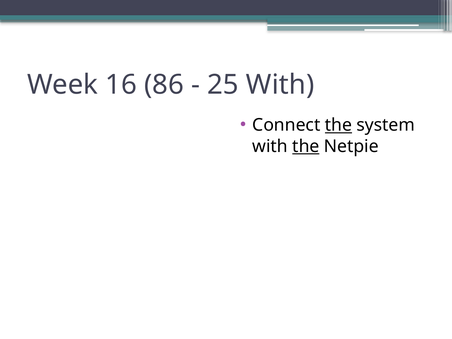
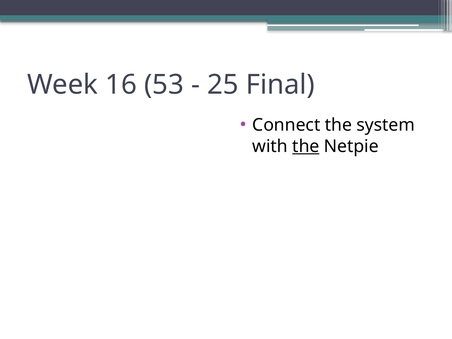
86: 86 -> 53
25 With: With -> Final
the at (338, 125) underline: present -> none
